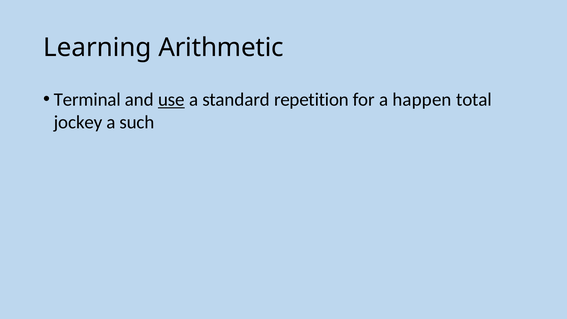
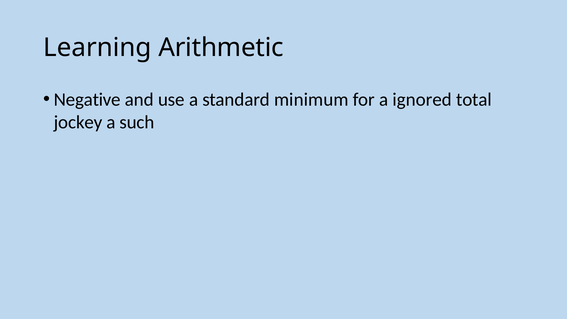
Terminal: Terminal -> Negative
use underline: present -> none
repetition: repetition -> minimum
happen: happen -> ignored
